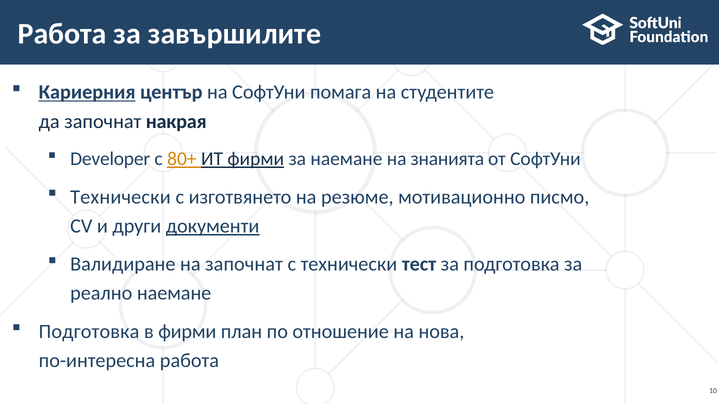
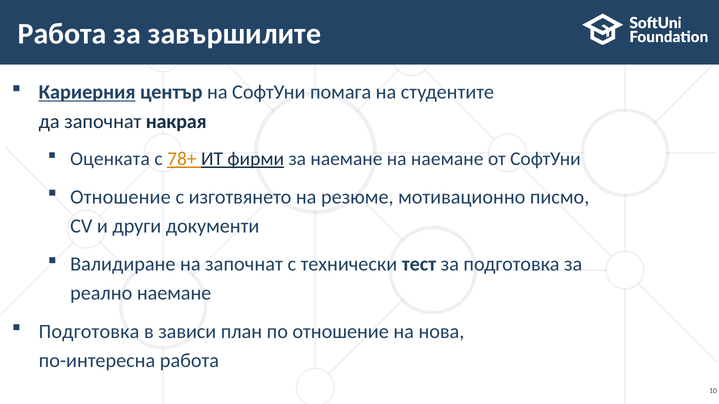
Developer: Developer -> Оценката
80+: 80+ -> 78+
на знанията: знанията -> наемане
Технически at (120, 197): Технически -> Отношение
документи underline: present -> none
в фирми: фирми -> зависи
